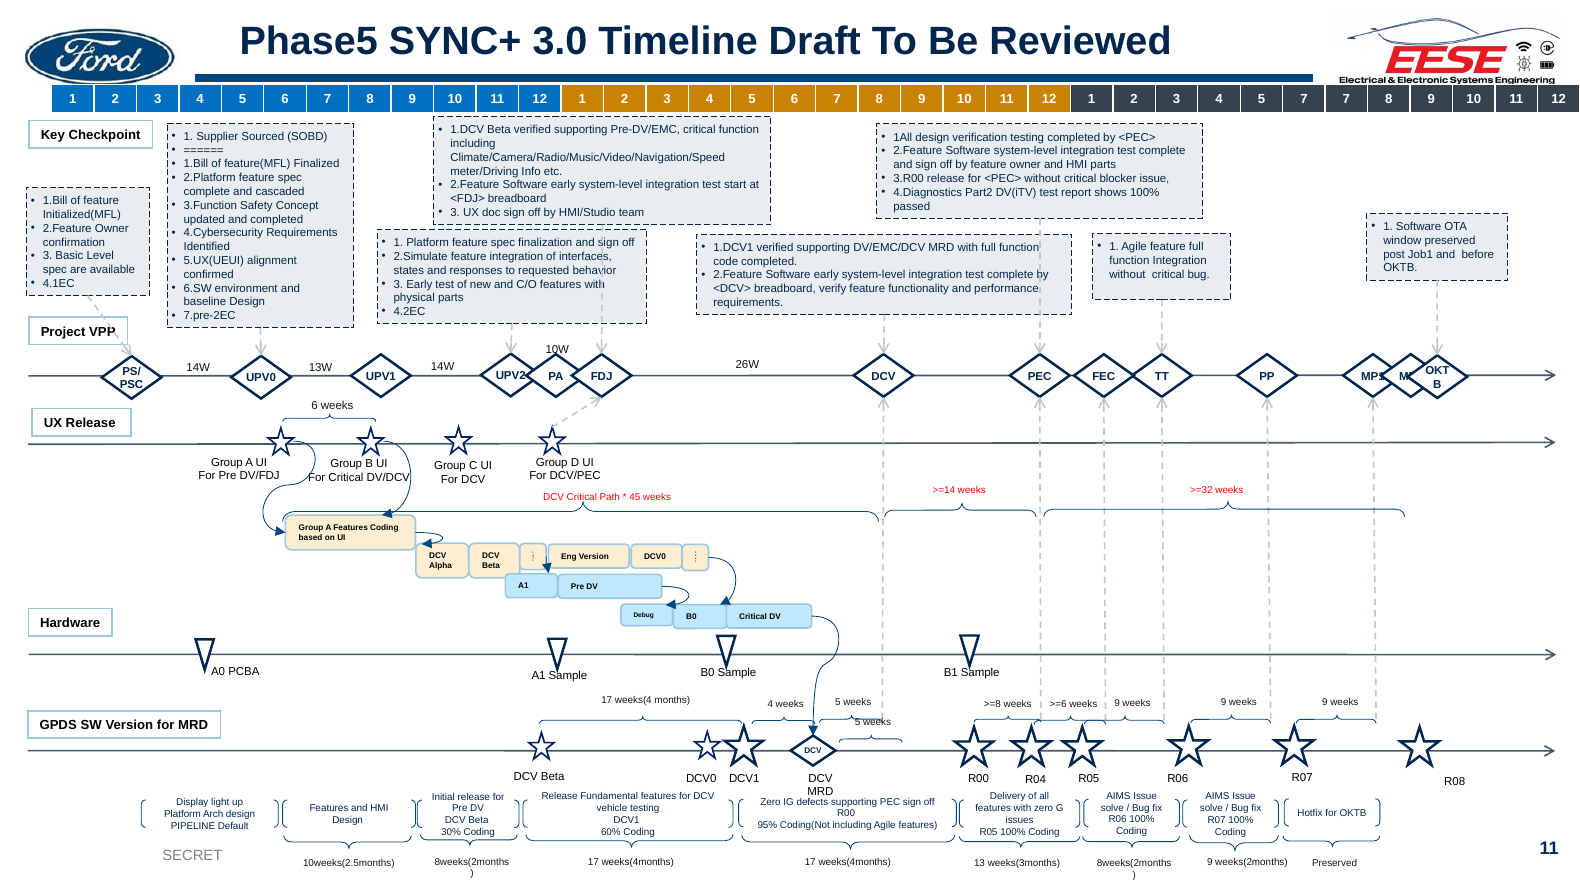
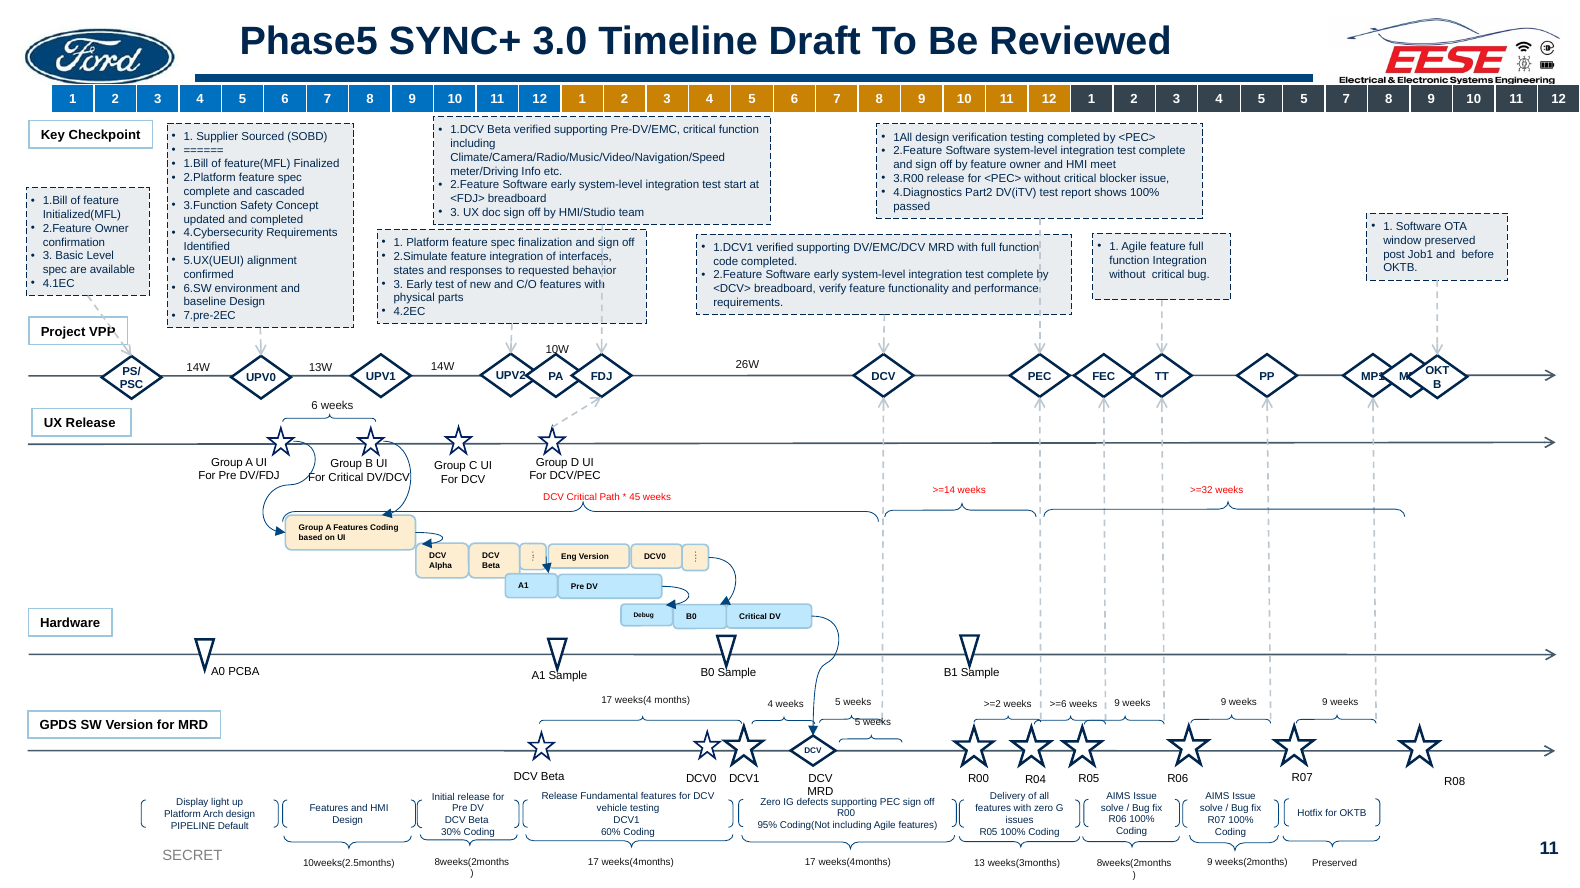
5 7: 7 -> 5
HMI parts: parts -> meet
>=8: >=8 -> >=2
